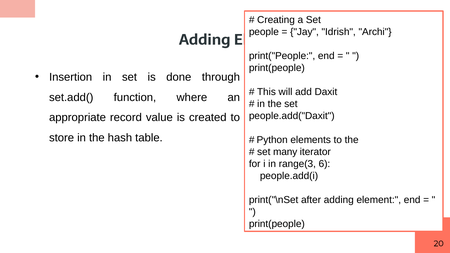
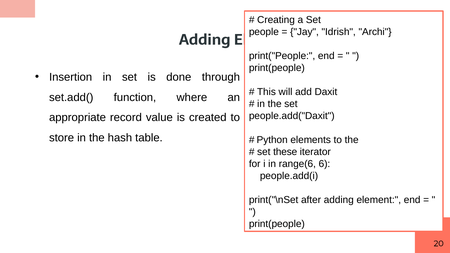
many: many -> these
range(3: range(3 -> range(6
